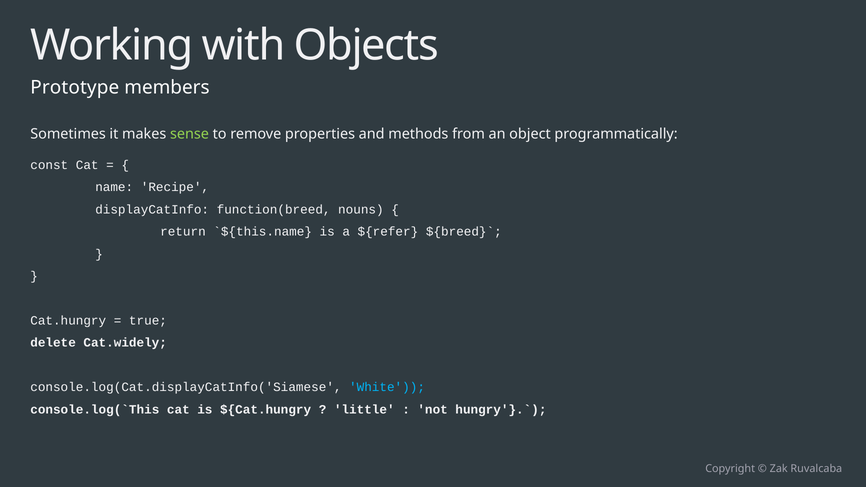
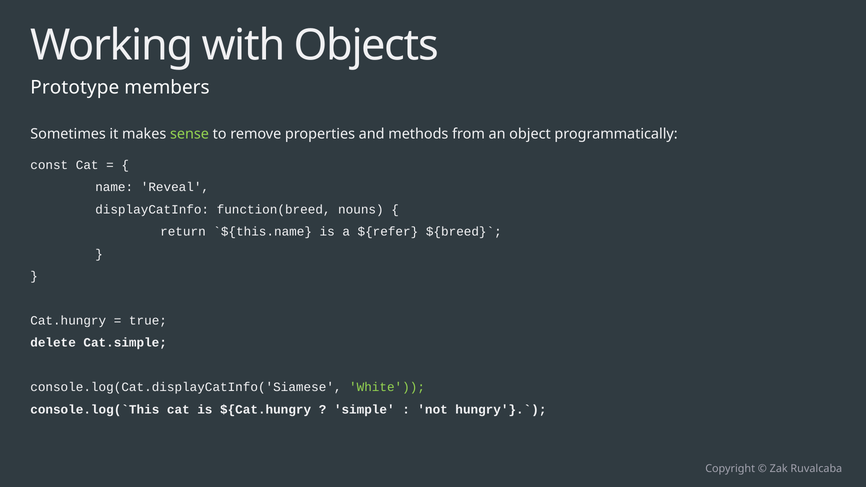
Recipe: Recipe -> Reveal
Cat.widely: Cat.widely -> Cat.simple
White colour: light blue -> light green
little: little -> simple
